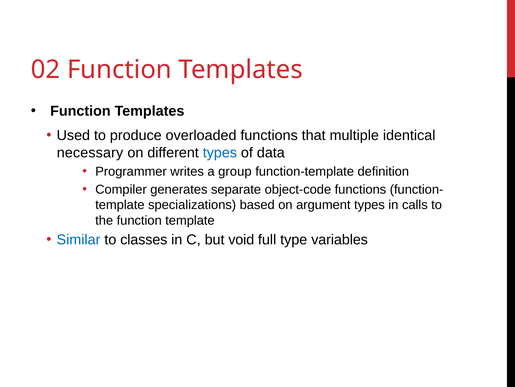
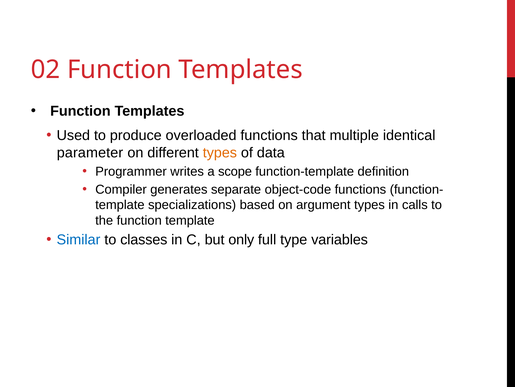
necessary: necessary -> parameter
types at (220, 152) colour: blue -> orange
group: group -> scope
void: void -> only
